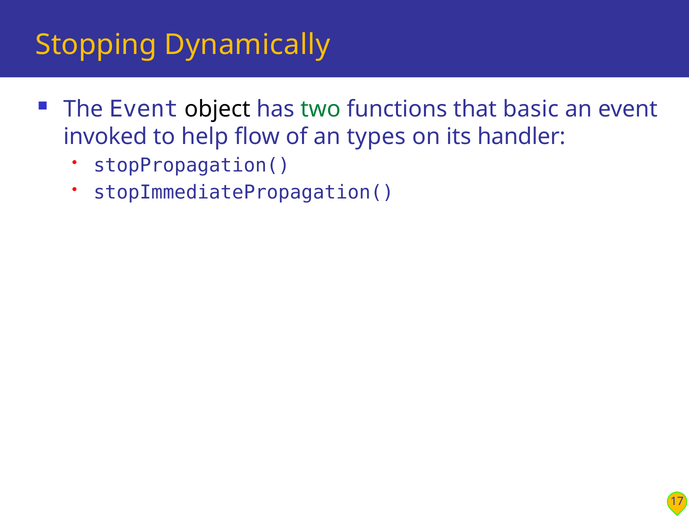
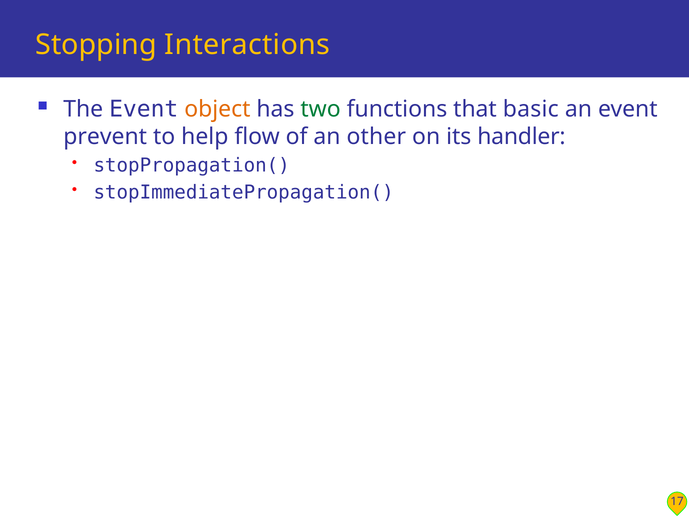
Dynamically: Dynamically -> Interactions
object colour: black -> orange
invoked: invoked -> prevent
types: types -> other
